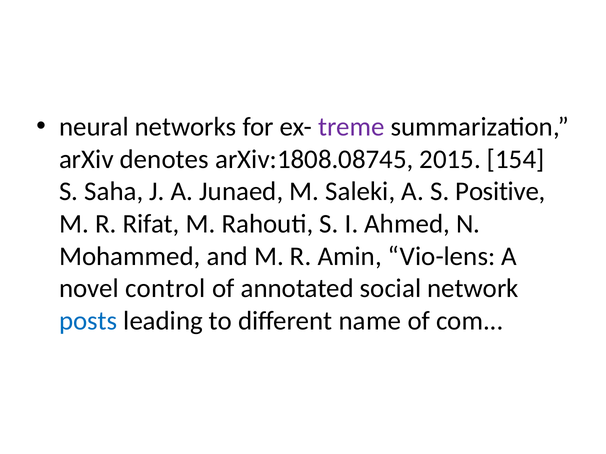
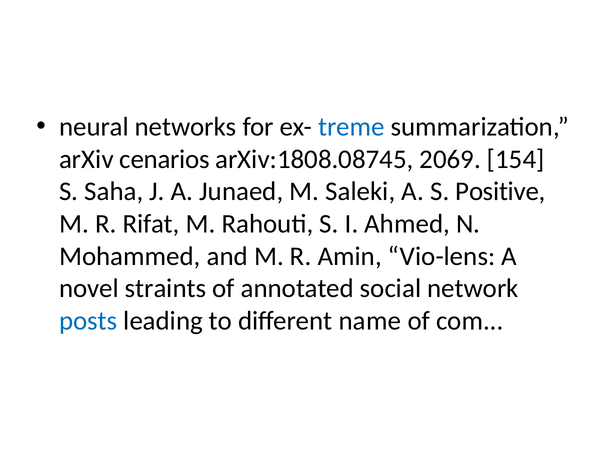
treme colour: purple -> blue
denotes: denotes -> cenarios
2015: 2015 -> 2069
control: control -> straints
